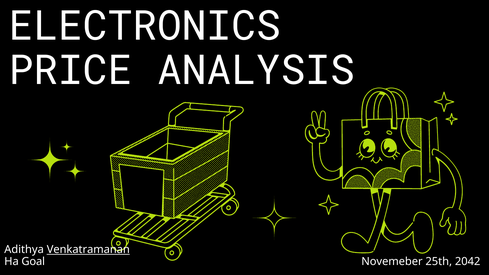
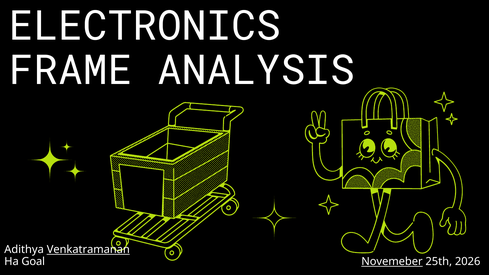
PRICE: PRICE -> FRAME
Novemeber underline: none -> present
2042: 2042 -> 2026
